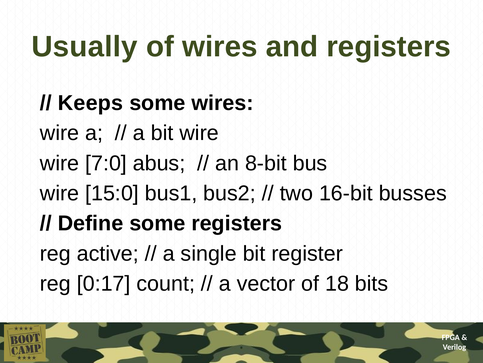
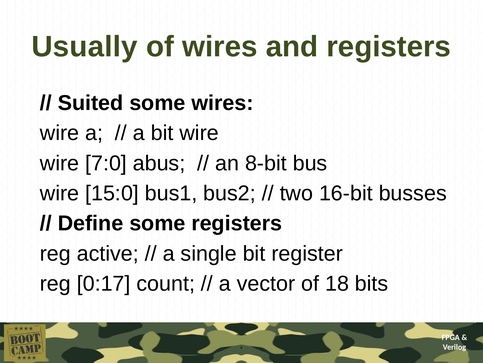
Keeps: Keeps -> Suited
